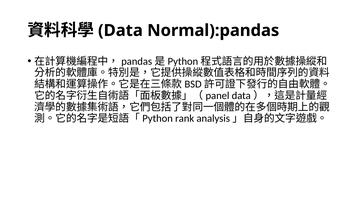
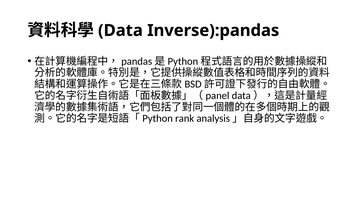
Normal):pandas: Normal):pandas -> Inverse):pandas
